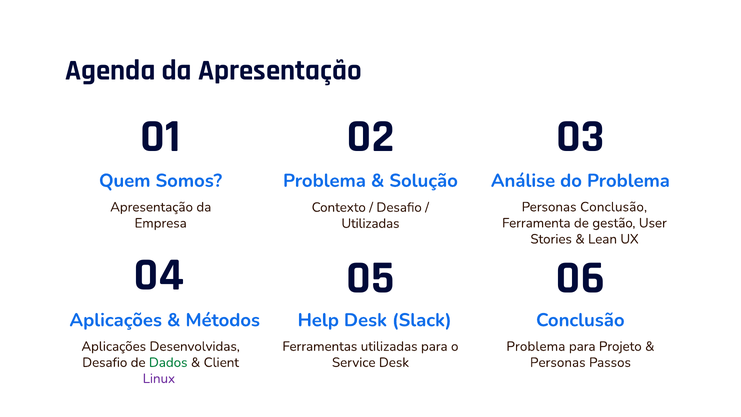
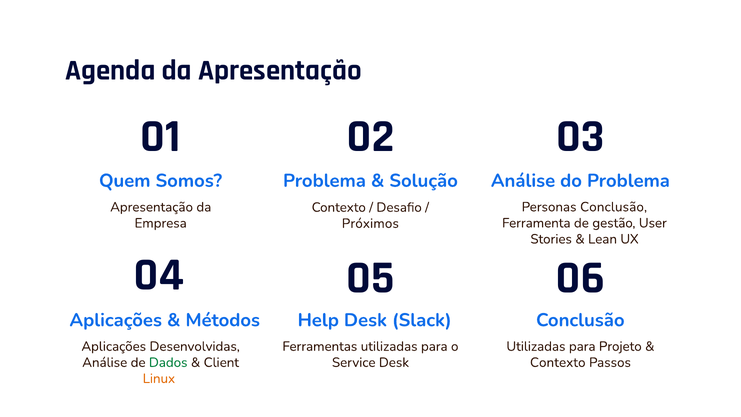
Utilizadas at (370, 223): Utilizadas -> Próximos
Problema at (536, 346): Problema -> Utilizadas
Desafio at (105, 362): Desafio -> Análise
Personas at (558, 362): Personas -> Contexto
Linux colour: purple -> orange
